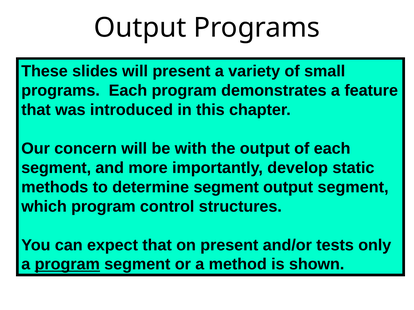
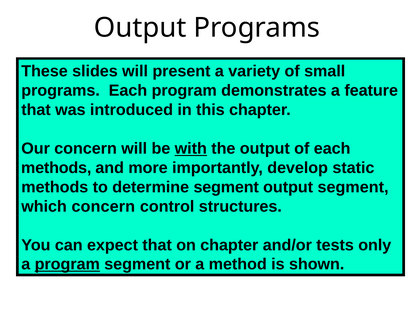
with underline: none -> present
segment at (56, 168): segment -> methods
which program: program -> concern
on present: present -> chapter
